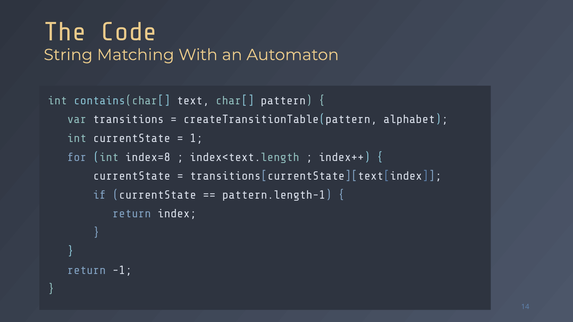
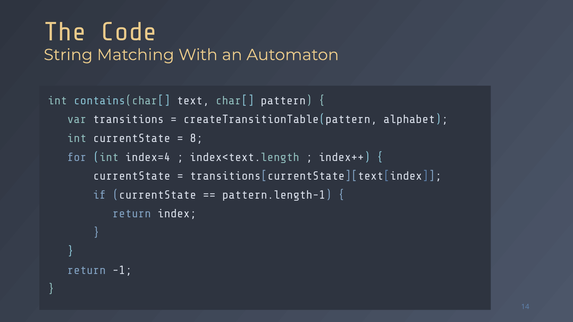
1: 1 -> 8
index=8: index=8 -> index=4
